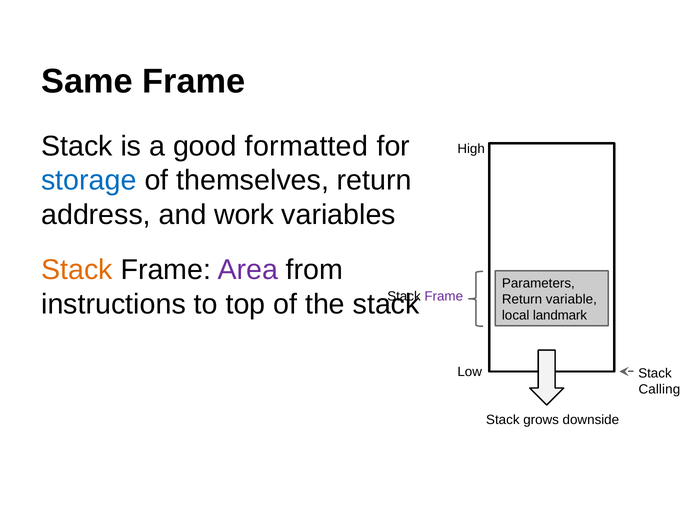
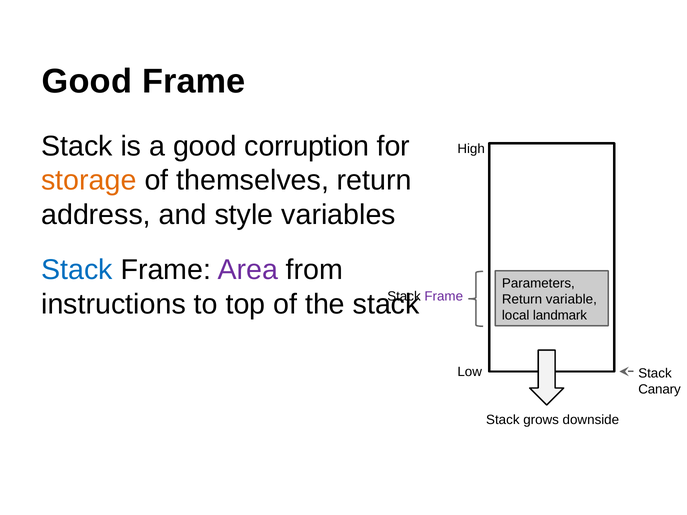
Same at (87, 81): Same -> Good
formatted: formatted -> corruption
storage colour: blue -> orange
work: work -> style
Stack at (77, 270) colour: orange -> blue
Calling: Calling -> Canary
